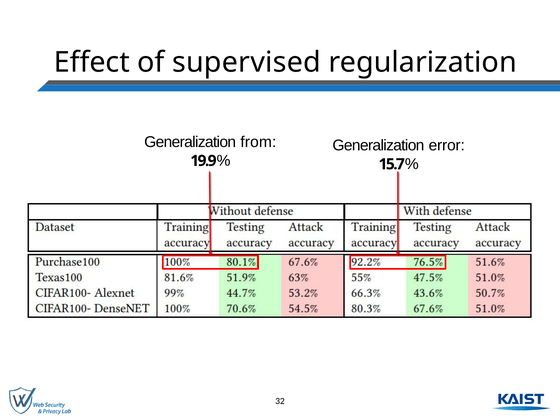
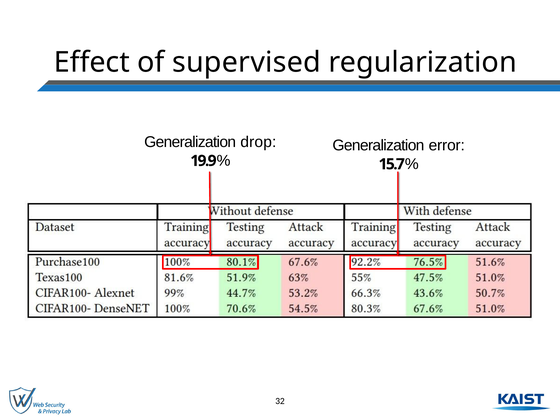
from: from -> drop
